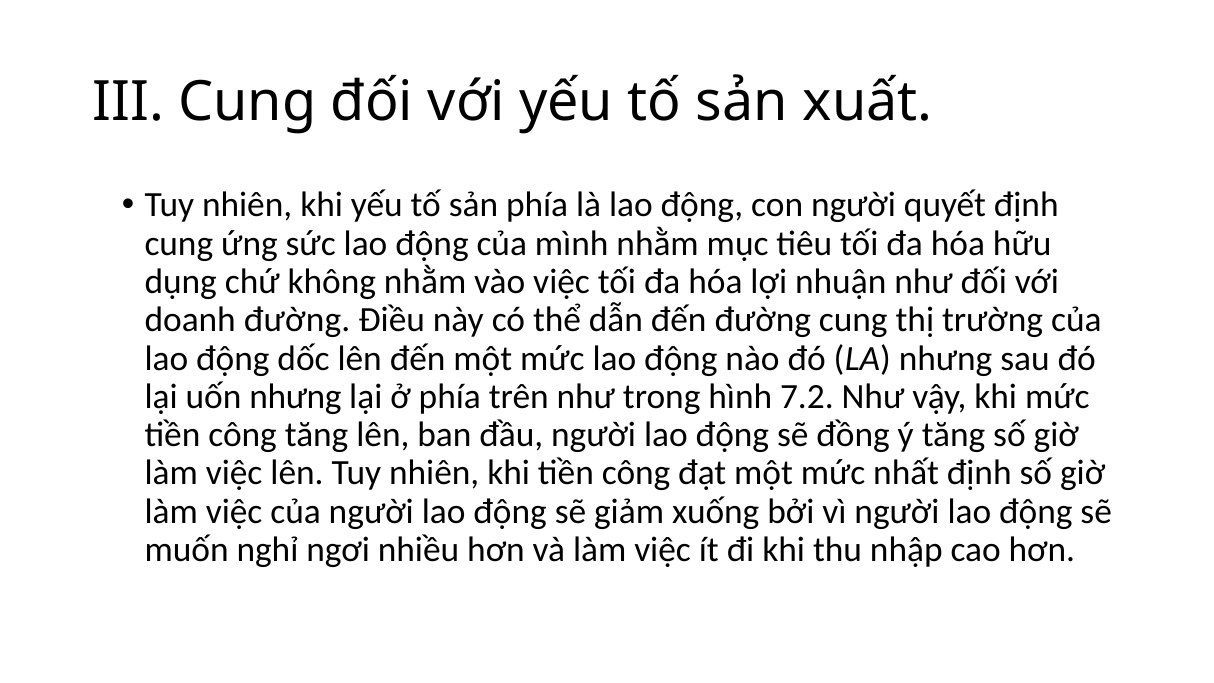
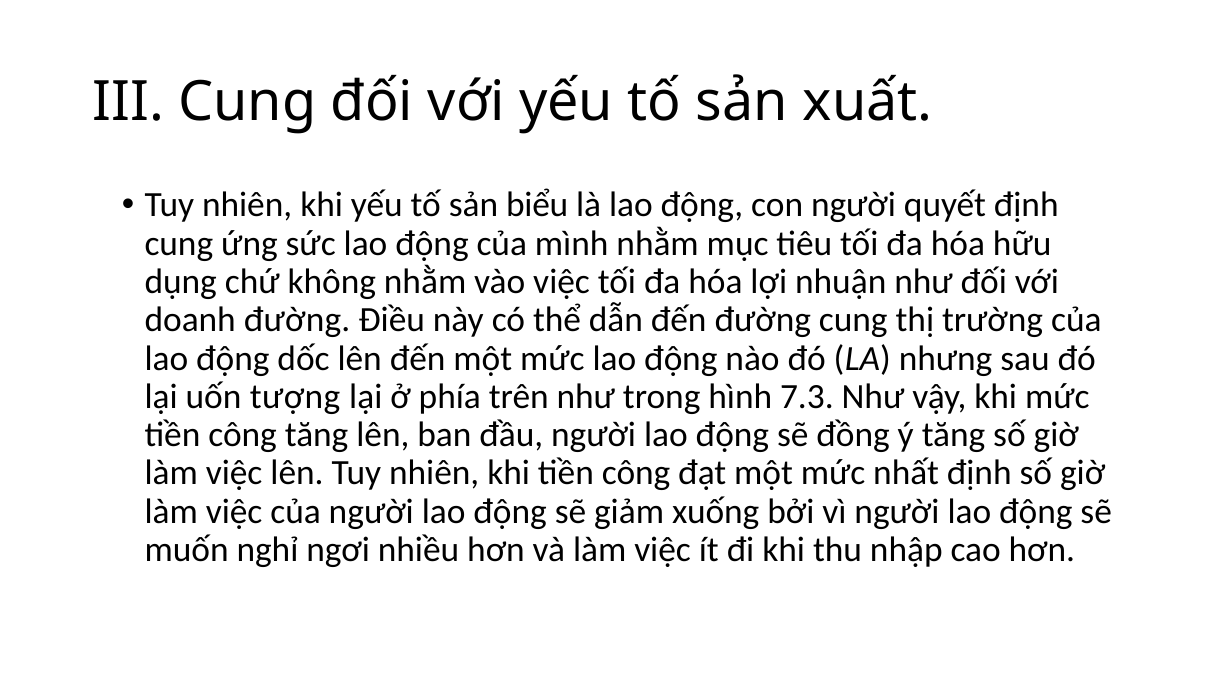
sản phía: phía -> biểu
uốn nhưng: nhưng -> tượng
7.2: 7.2 -> 7.3
